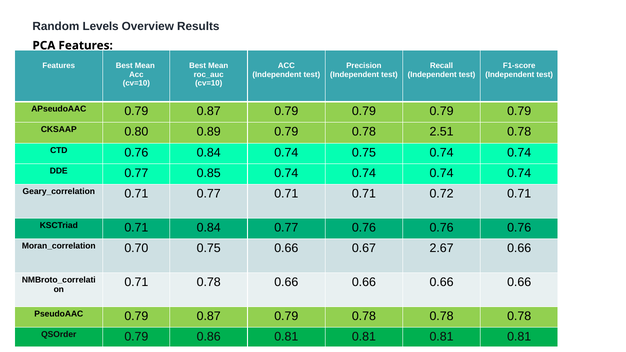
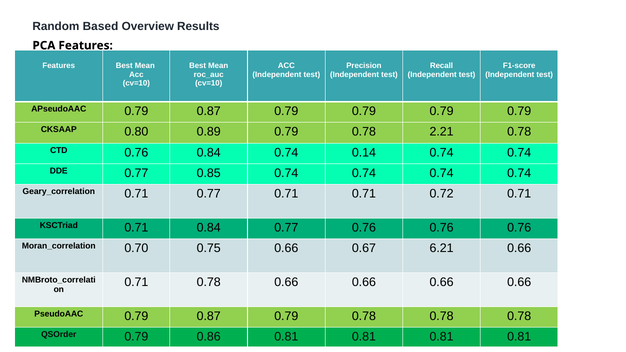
Levels: Levels -> Based
2.51: 2.51 -> 2.21
0.74 0.75: 0.75 -> 0.14
2.67: 2.67 -> 6.21
